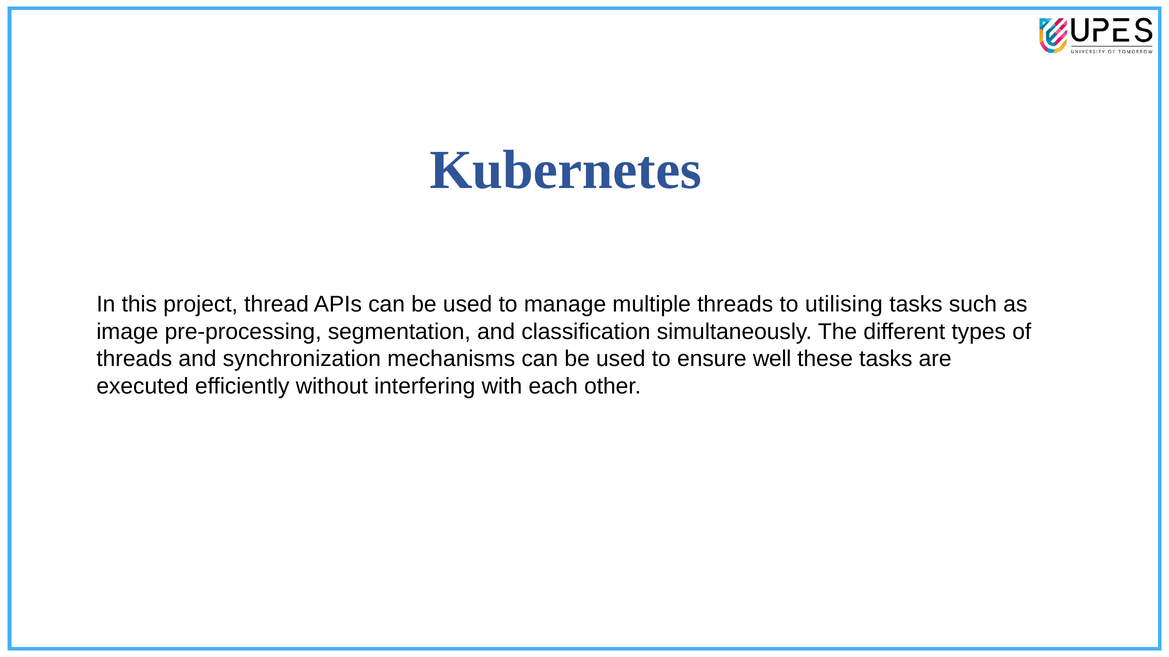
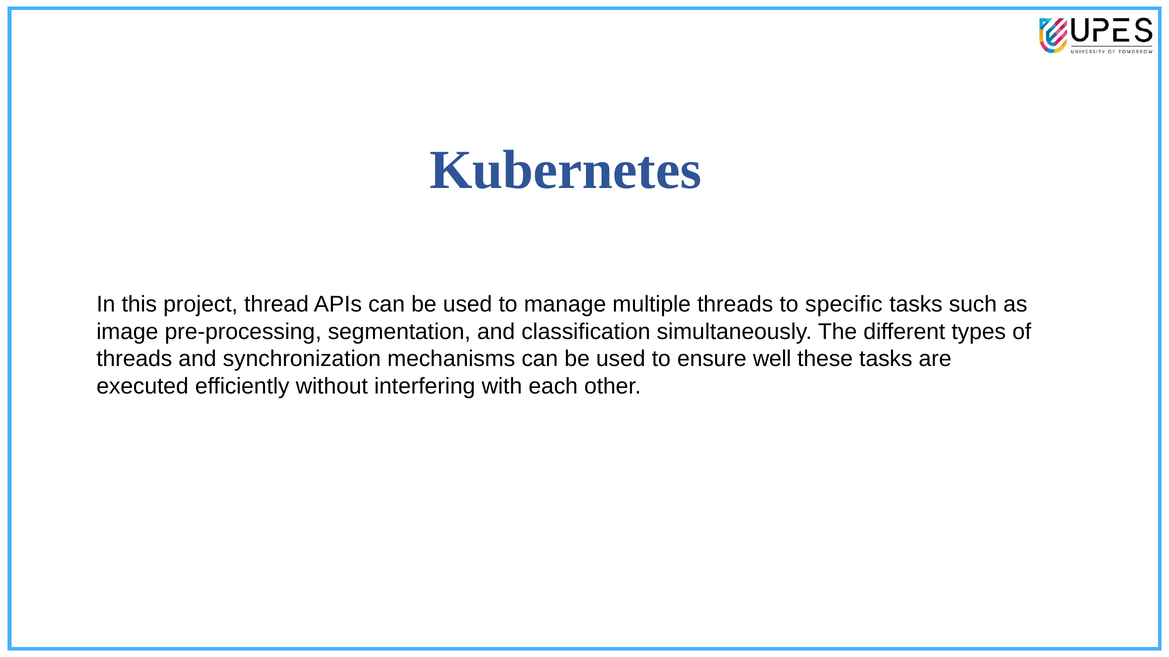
utilising: utilising -> specific
